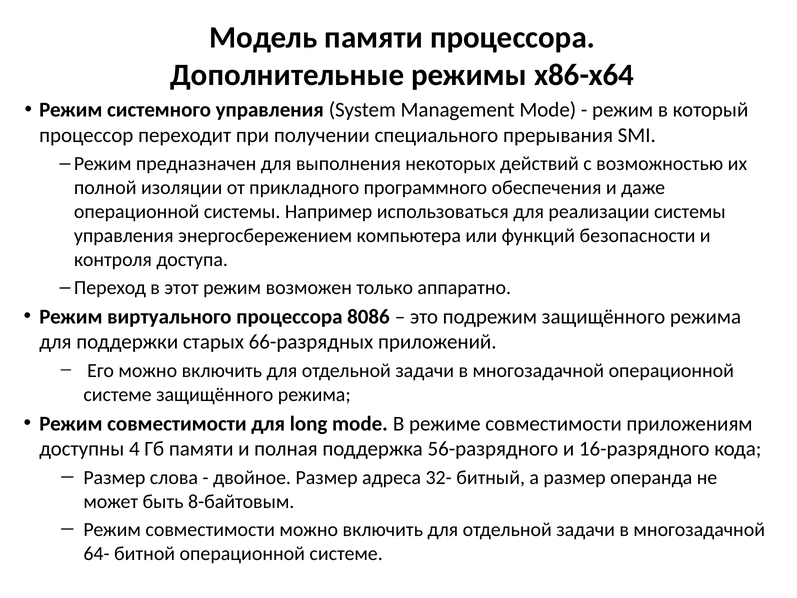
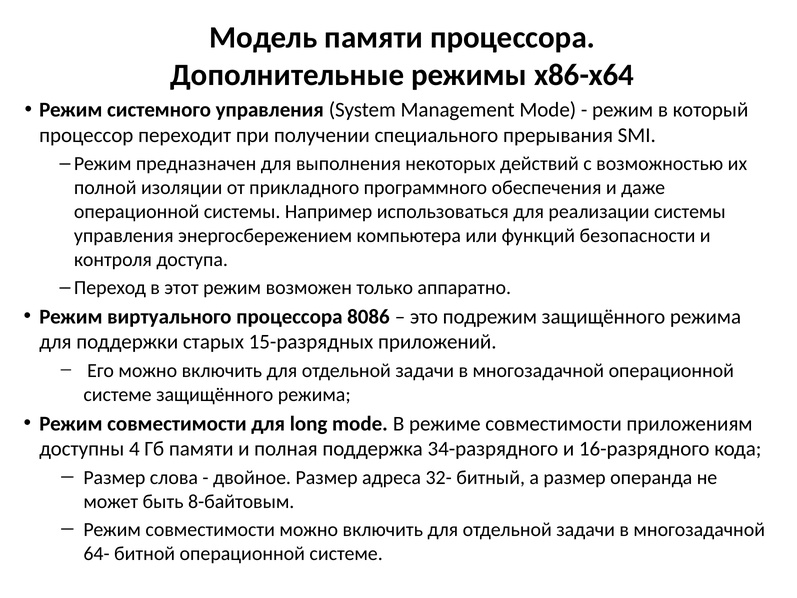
66-разрядных: 66-разрядных -> 15-разрядных
56-разрядного: 56-разрядного -> 34-разрядного
